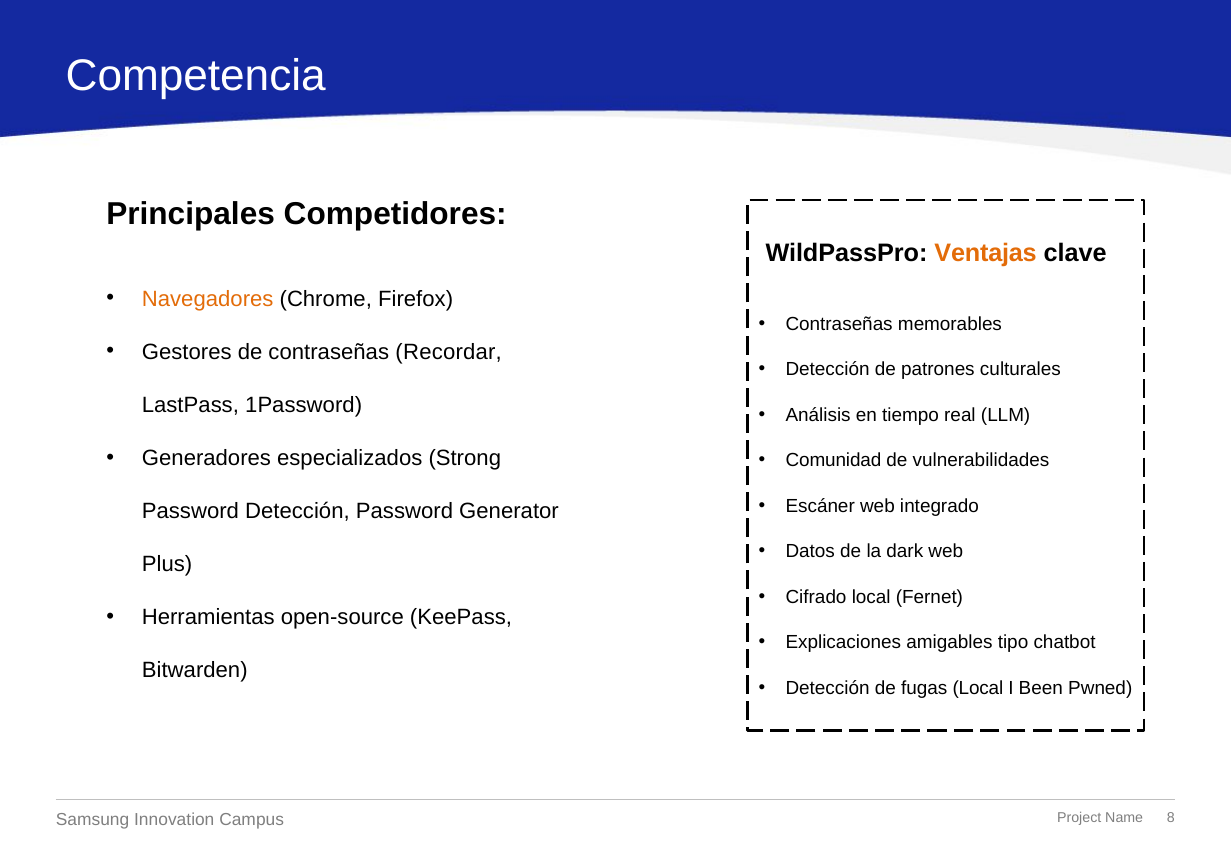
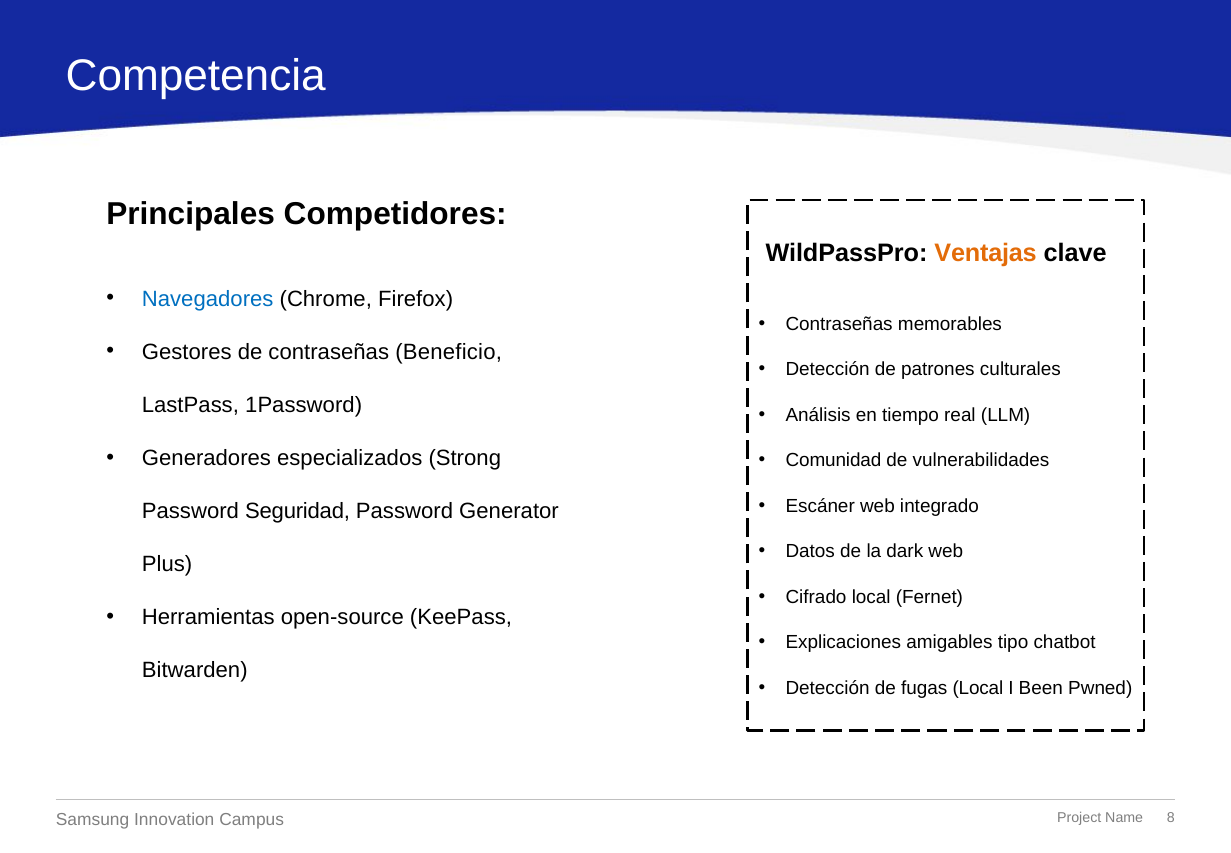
Navegadores colour: orange -> blue
Recordar: Recordar -> Beneficio
Password Detección: Detección -> Seguridad
